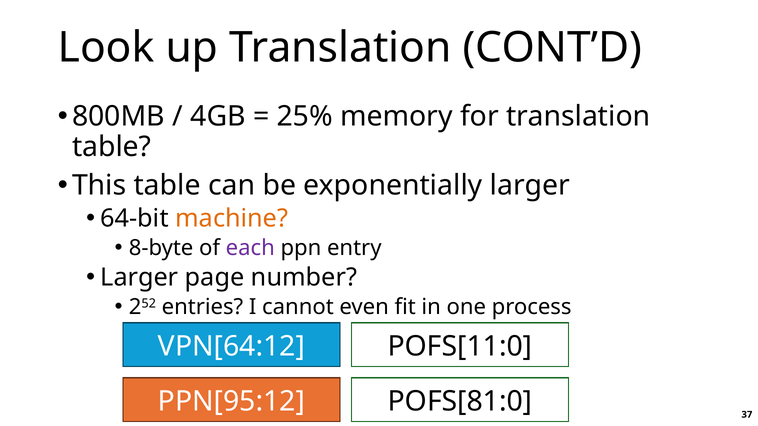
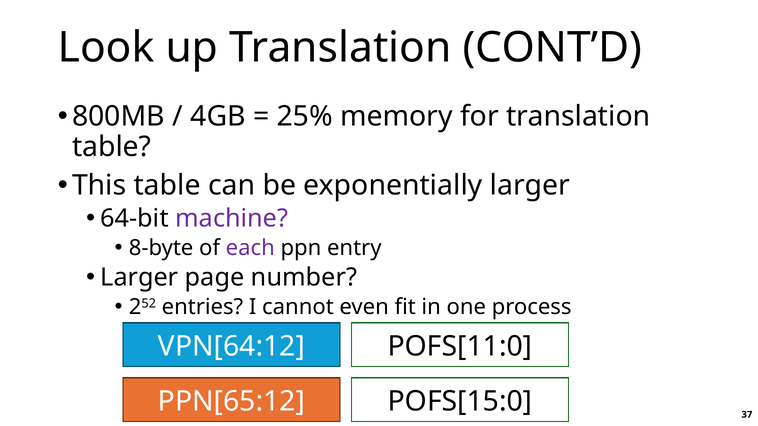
machine colour: orange -> purple
PPN[95:12: PPN[95:12 -> PPN[65:12
POFS[81:0: POFS[81:0 -> POFS[15:0
